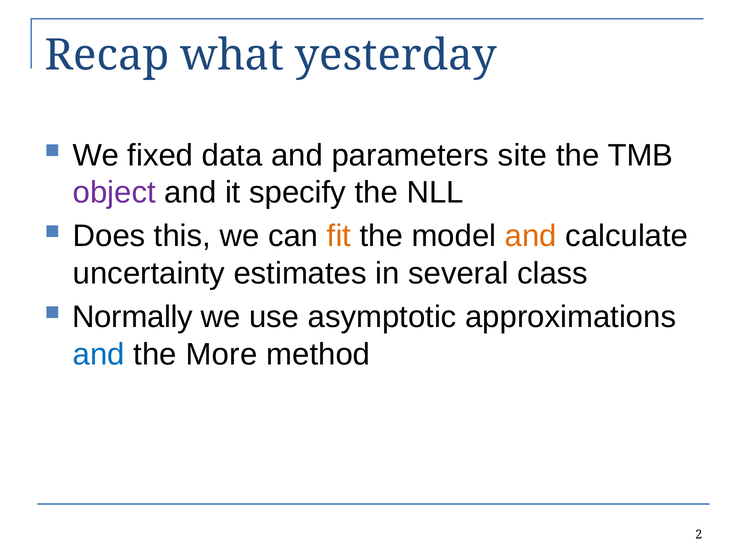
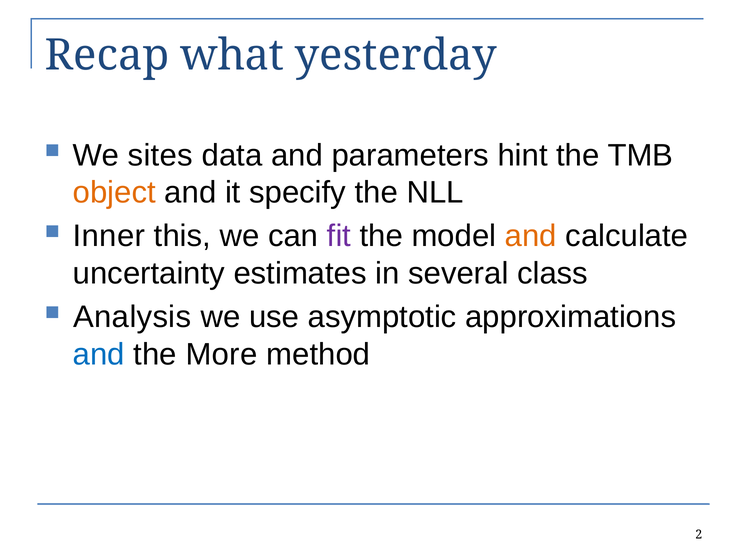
fixed: fixed -> sites
site: site -> hint
object colour: purple -> orange
Does: Does -> Inner
fit colour: orange -> purple
Normally: Normally -> Analysis
